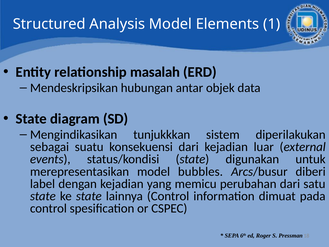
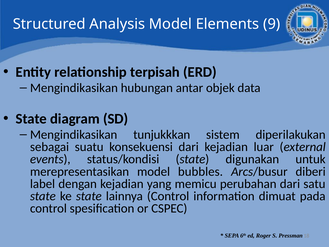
1: 1 -> 9
masalah: masalah -> terpisah
Mendeskripsikan at (74, 88): Mendeskripsikan -> Mengindikasikan
